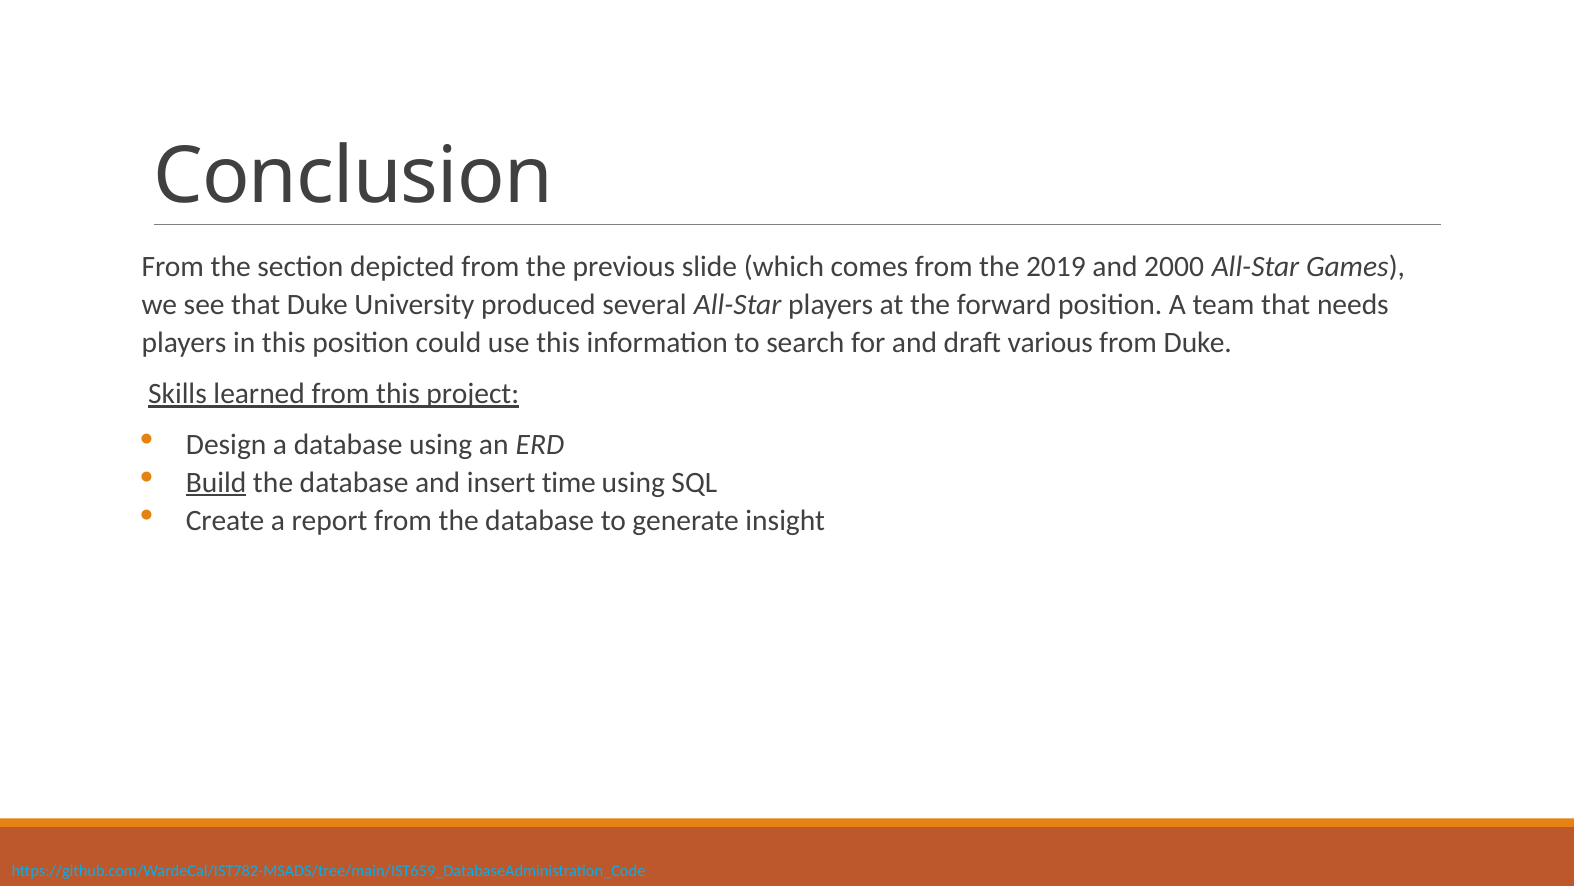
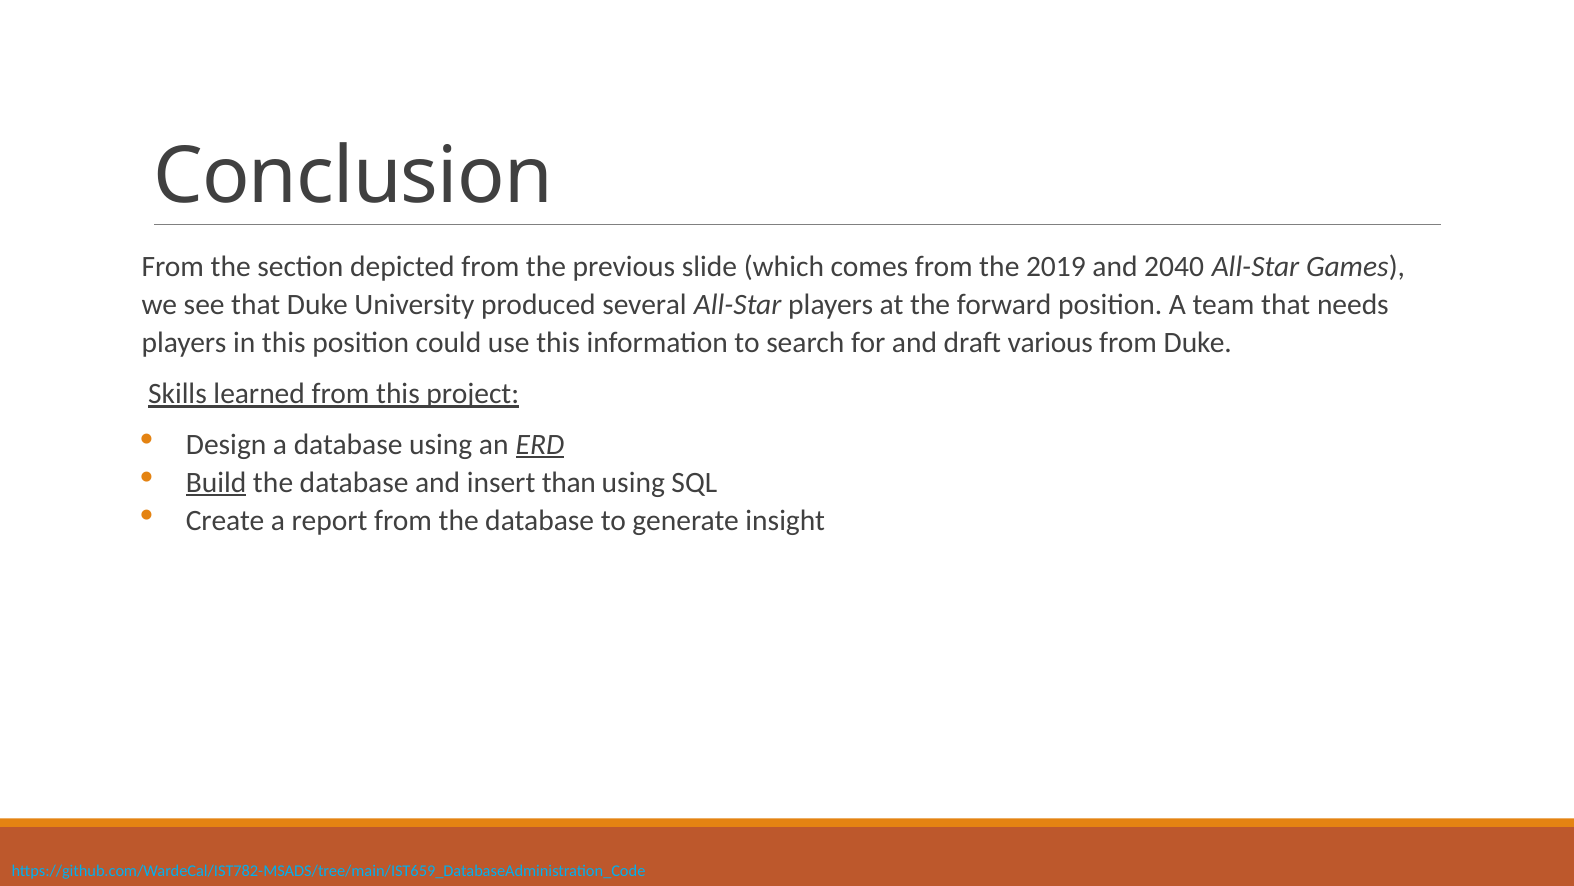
2000: 2000 -> 2040
ERD underline: none -> present
time: time -> than
